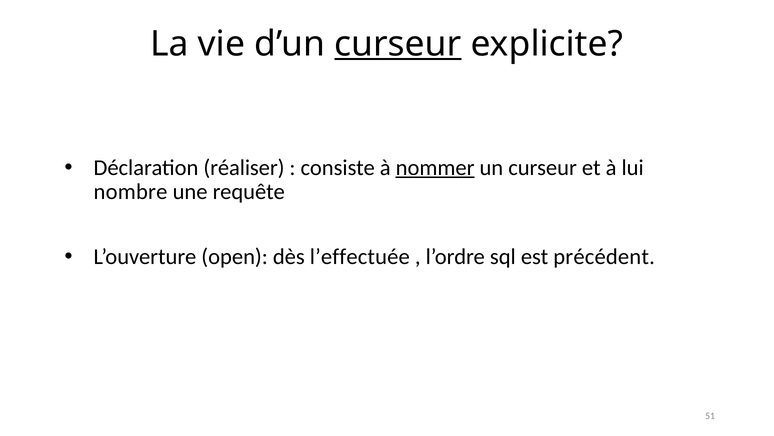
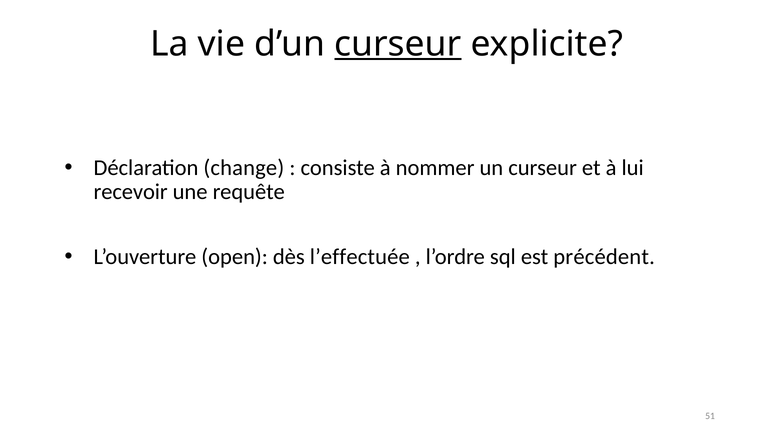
réaliser: réaliser -> change
nommer underline: present -> none
nombre: nombre -> recevoir
